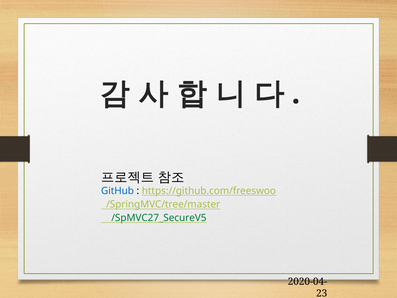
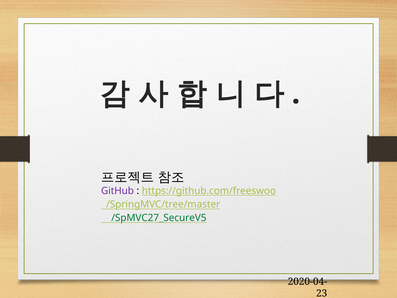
GitHub colour: blue -> purple
